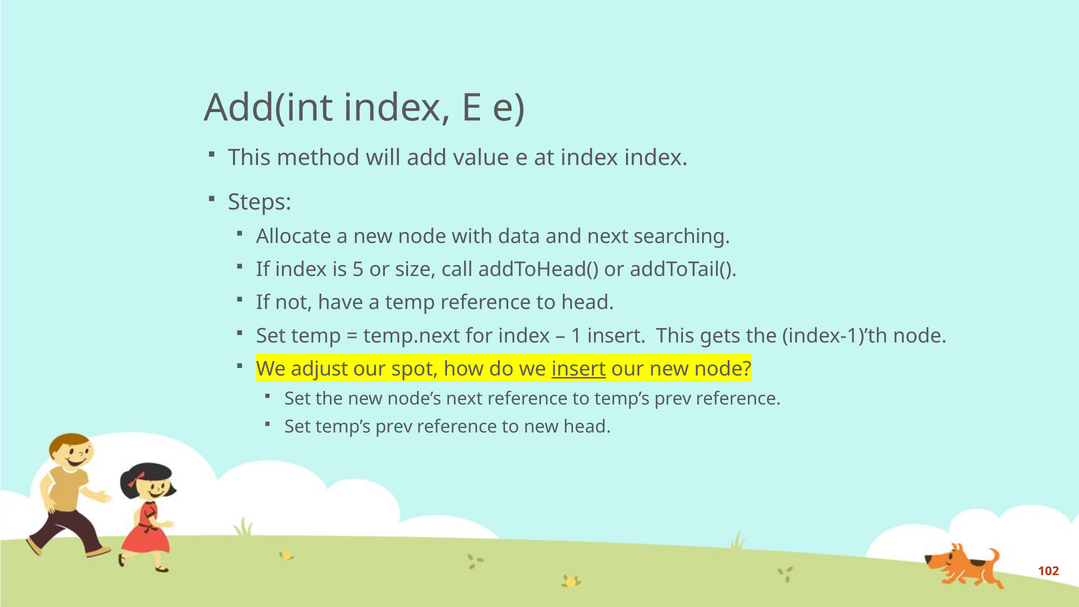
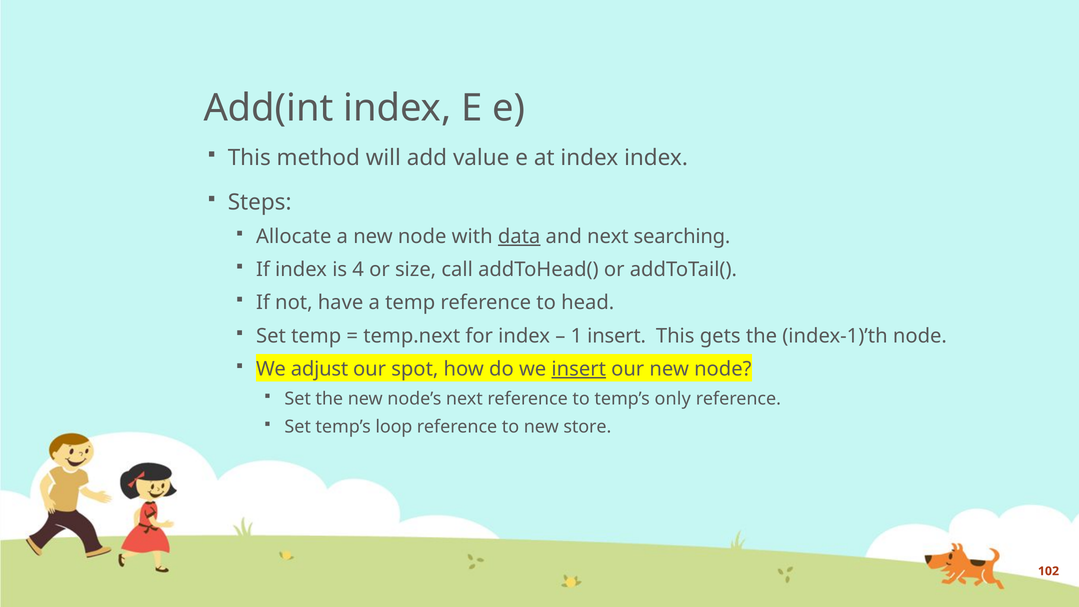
data underline: none -> present
5: 5 -> 4
to temp’s prev: prev -> only
Set temp’s prev: prev -> loop
new head: head -> store
